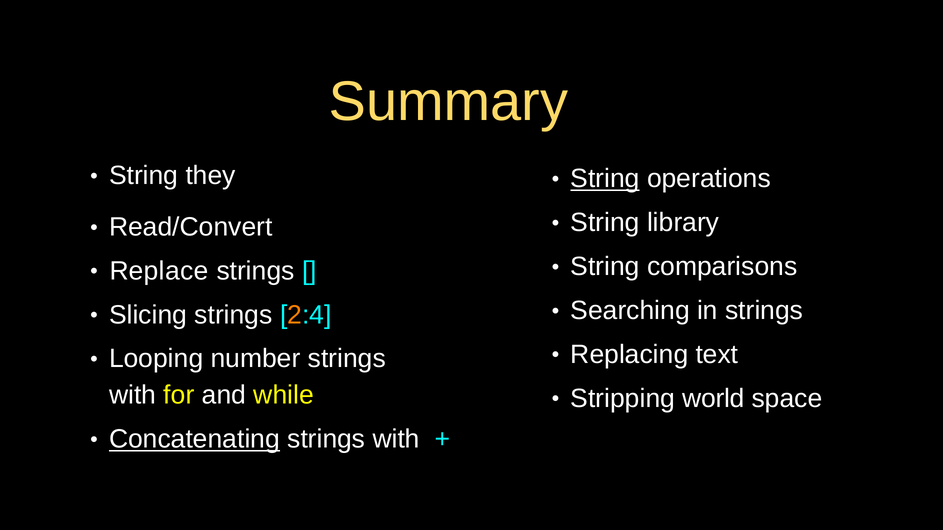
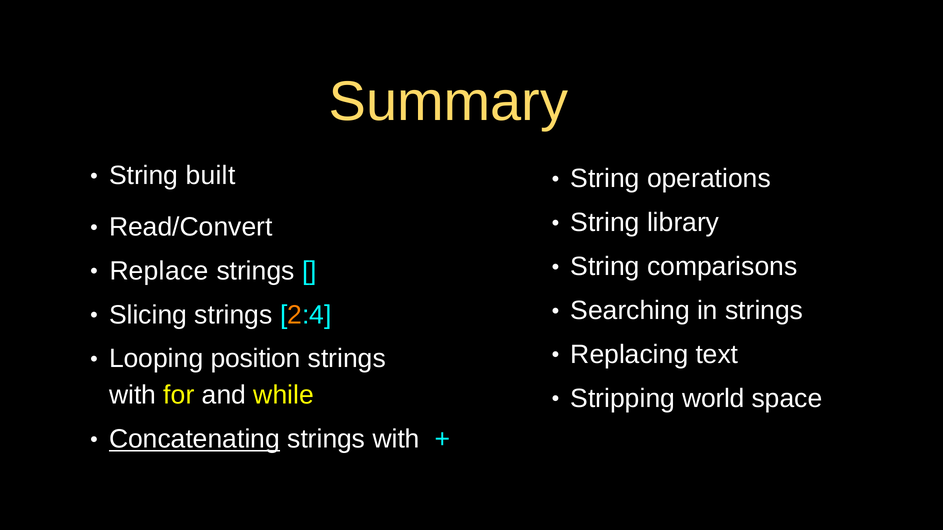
they: they -> built
String at (605, 179) underline: present -> none
number: number -> position
